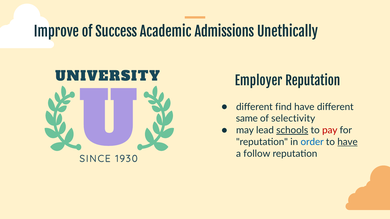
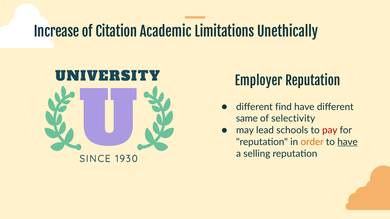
Improve: Improve -> Increase
Success: Success -> Citation
Admissions: Admissions -> Limitations
schools underline: present -> none
order colour: blue -> orange
follow: follow -> selling
